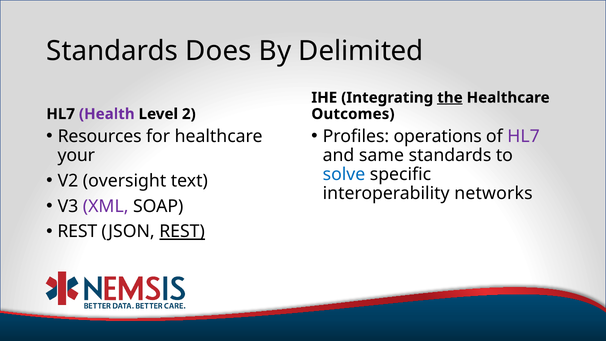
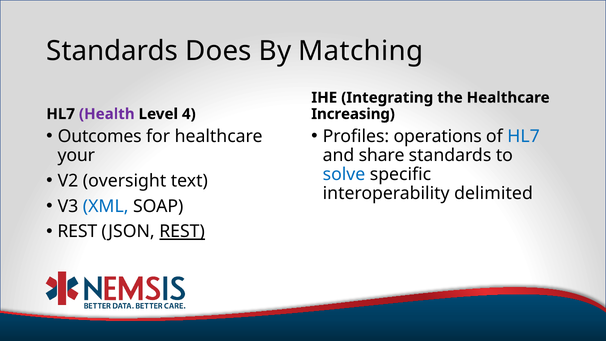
Delimited: Delimited -> Matching
the underline: present -> none
2: 2 -> 4
Outcomes: Outcomes -> Increasing
Resources: Resources -> Outcomes
HL7 at (524, 136) colour: purple -> blue
same: same -> share
networks: networks -> delimited
XML colour: purple -> blue
